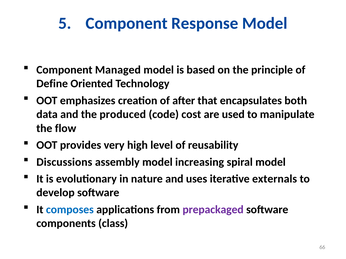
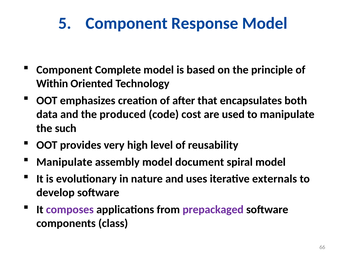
Managed: Managed -> Complete
Define: Define -> Within
flow: flow -> such
Discussions at (64, 162): Discussions -> Manipulate
increasing: increasing -> document
composes colour: blue -> purple
